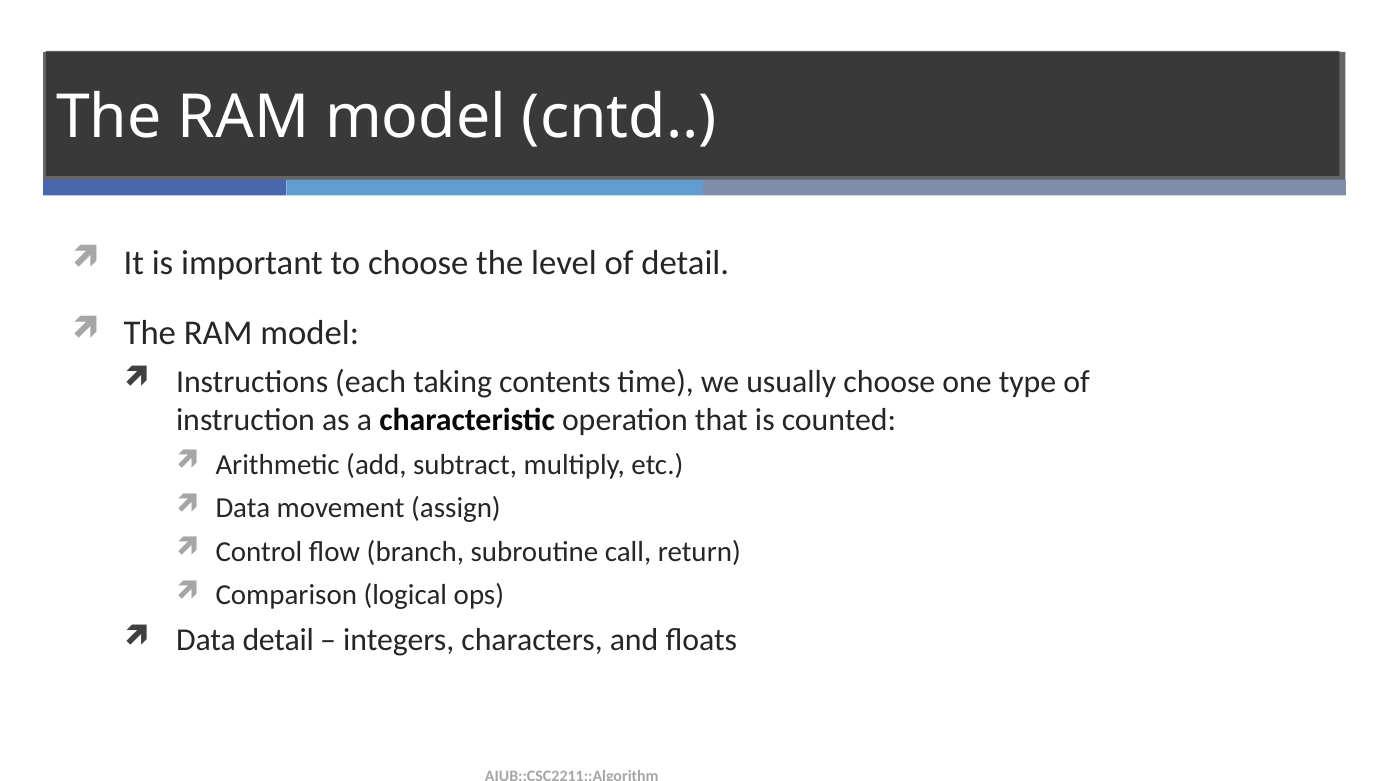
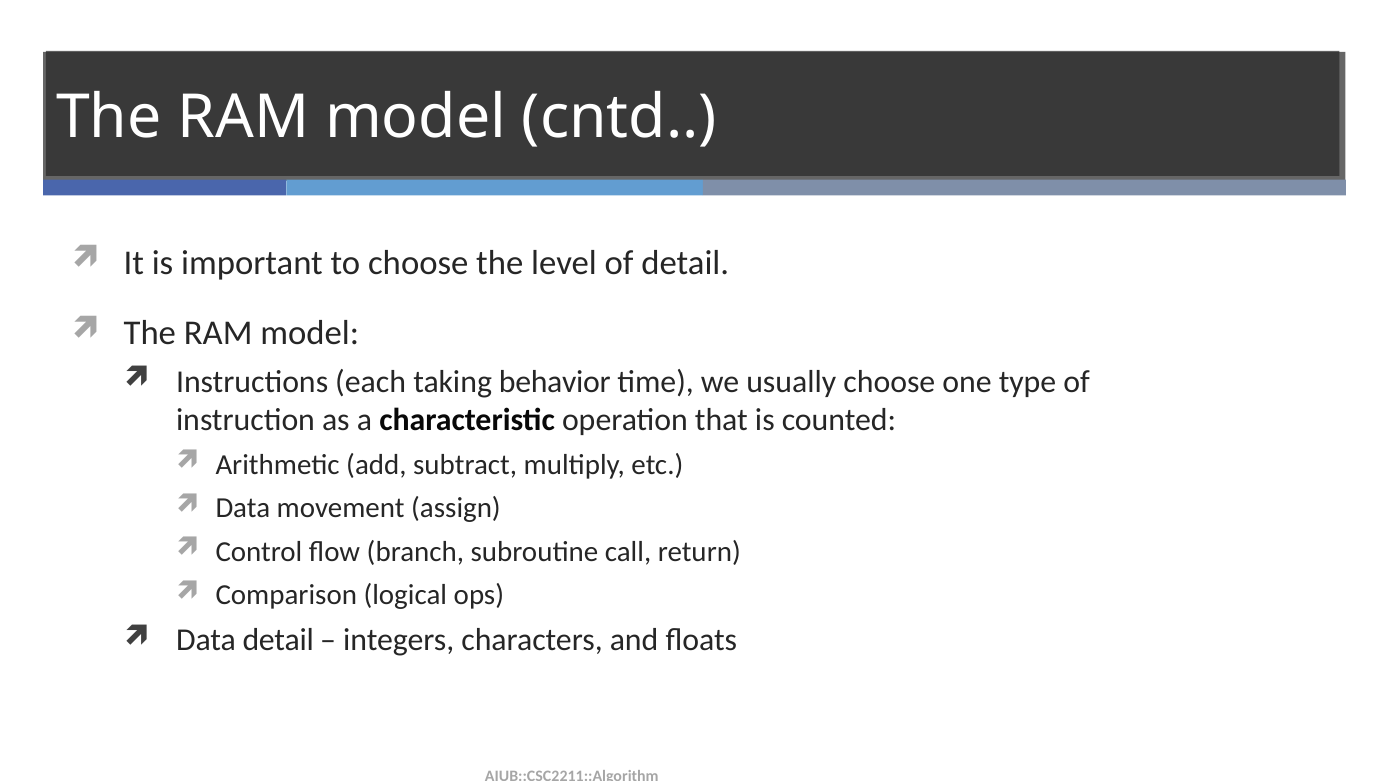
contents: contents -> behavior
